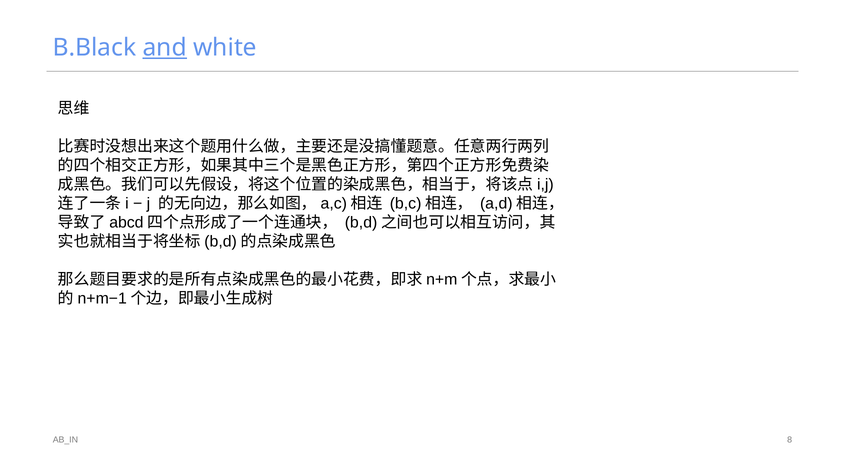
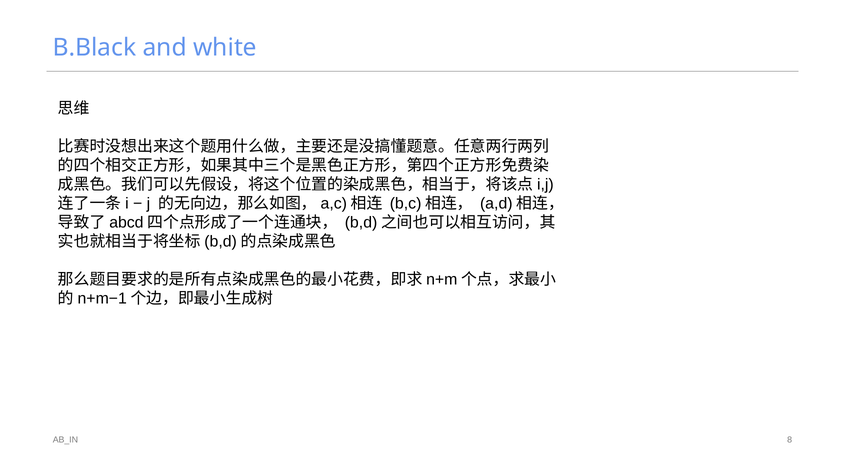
and underline: present -> none
